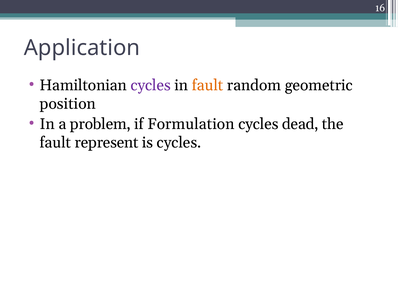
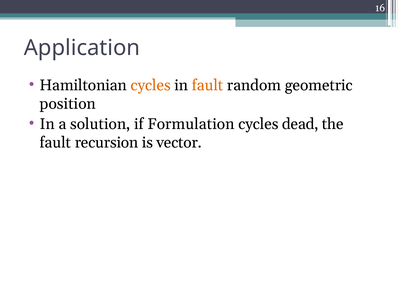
cycles at (151, 85) colour: purple -> orange
problem: problem -> solution
represent: represent -> recursion
is cycles: cycles -> vector
